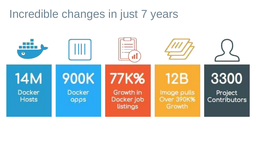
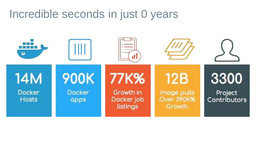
changes: changes -> seconds
7: 7 -> 0
